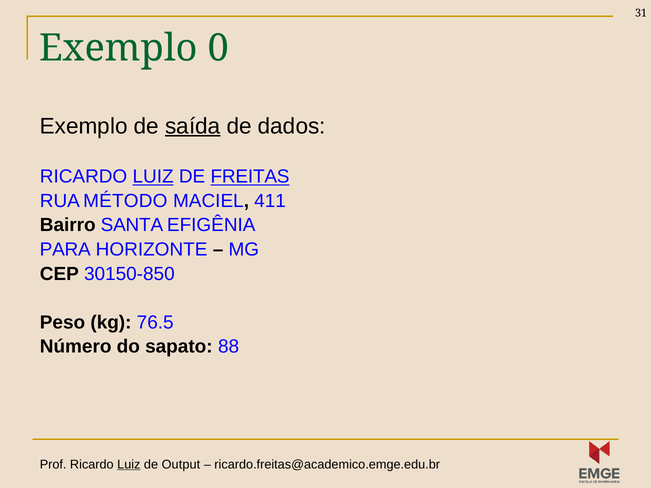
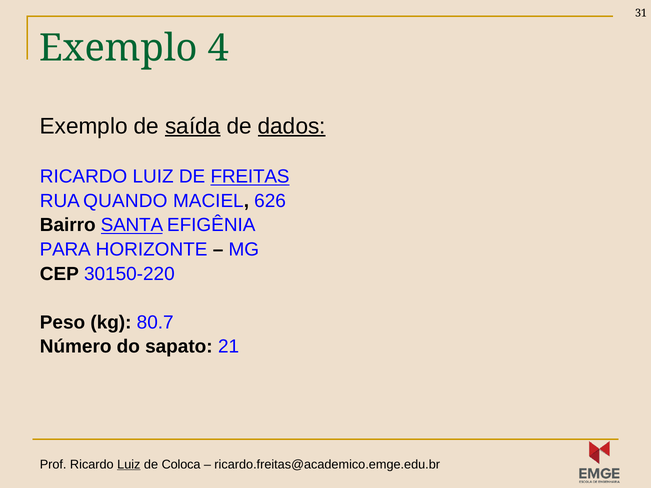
0: 0 -> 4
dados underline: none -> present
LUIZ at (153, 177) underline: present -> none
MÉTODO: MÉTODO -> QUANDO
411: 411 -> 626
SANTA underline: none -> present
30150-850: 30150-850 -> 30150-220
76.5: 76.5 -> 80.7
88: 88 -> 21
Output: Output -> Coloca
